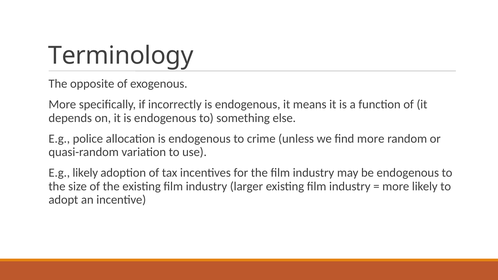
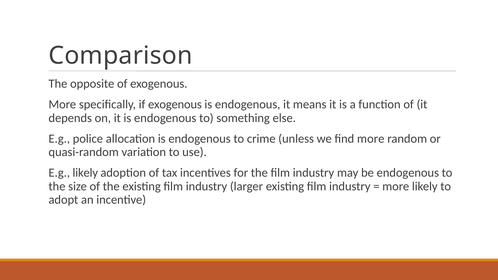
Terminology: Terminology -> Comparison
if incorrectly: incorrectly -> exogenous
